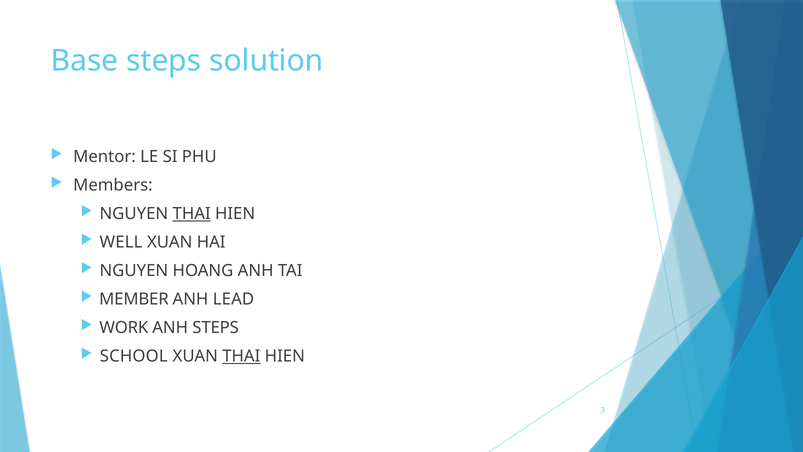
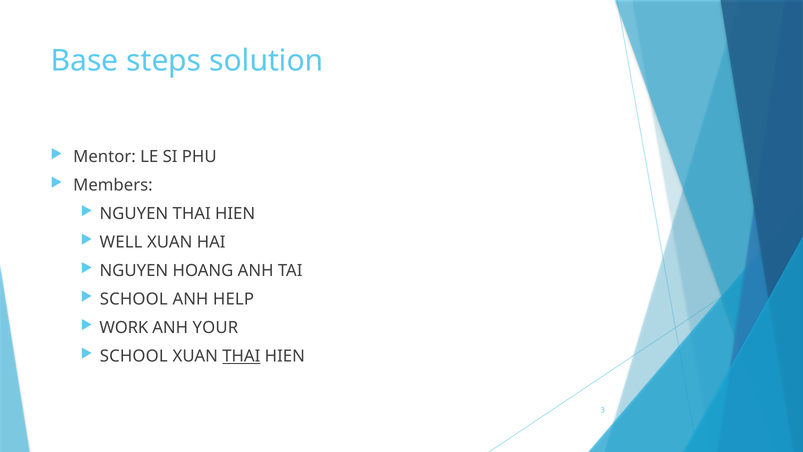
THAI at (192, 214) underline: present -> none
MEMBER at (134, 299): MEMBER -> SCHOOL
LEAD: LEAD -> HELP
ANH STEPS: STEPS -> YOUR
